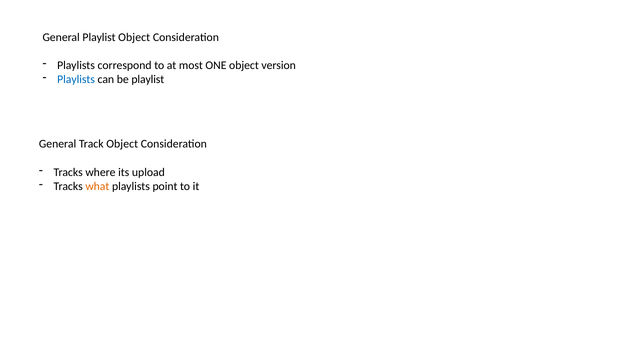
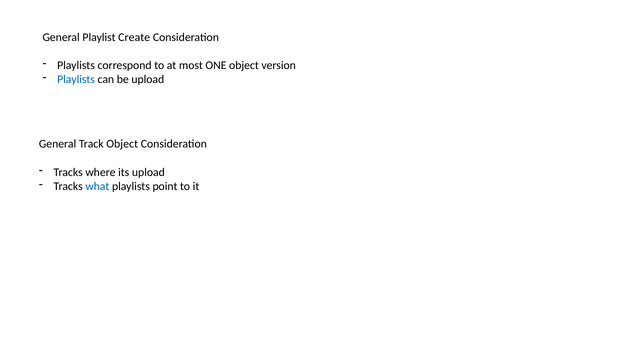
Playlist Object: Object -> Create
be playlist: playlist -> upload
what colour: orange -> blue
